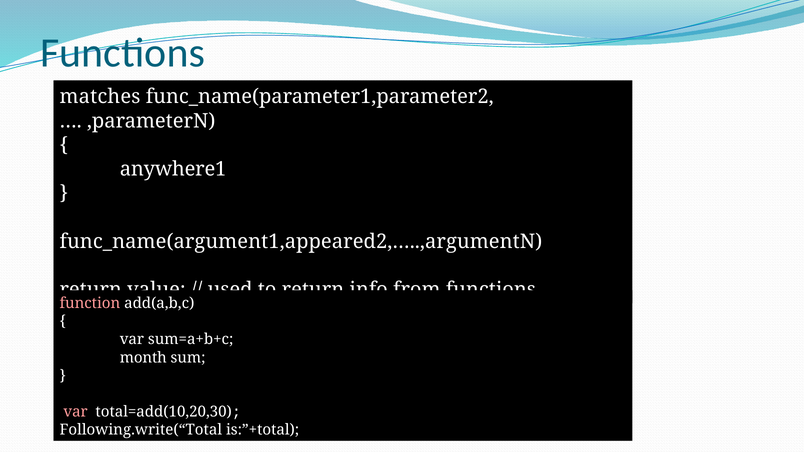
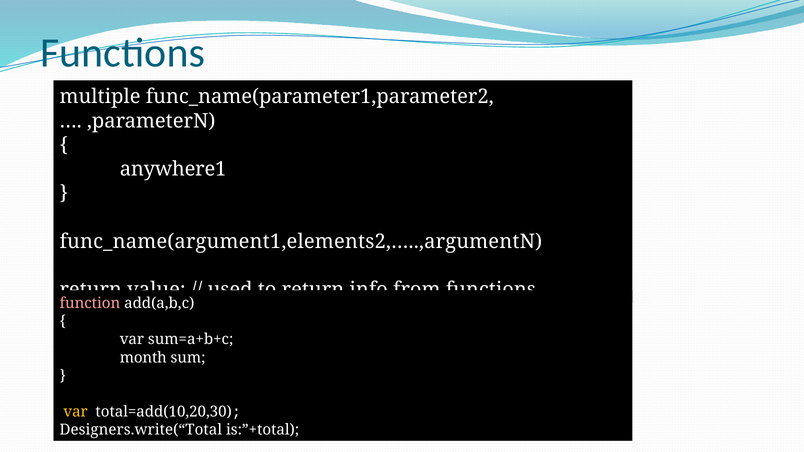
matches: matches -> multiple
func_name(argument1,appeared2,…..,argumentN: func_name(argument1,appeared2,…..,argumentN -> func_name(argument1,elements2,…..,argumentN
var at (76, 412) colour: pink -> yellow
Following.write(“Total: Following.write(“Total -> Designers.write(“Total
